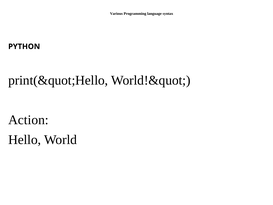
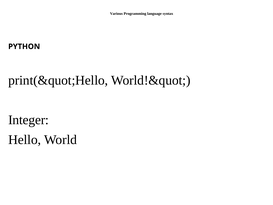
Action: Action -> Integer
